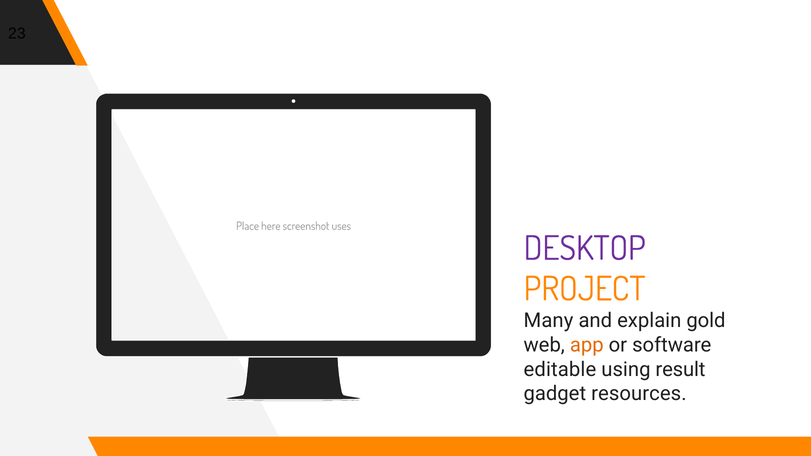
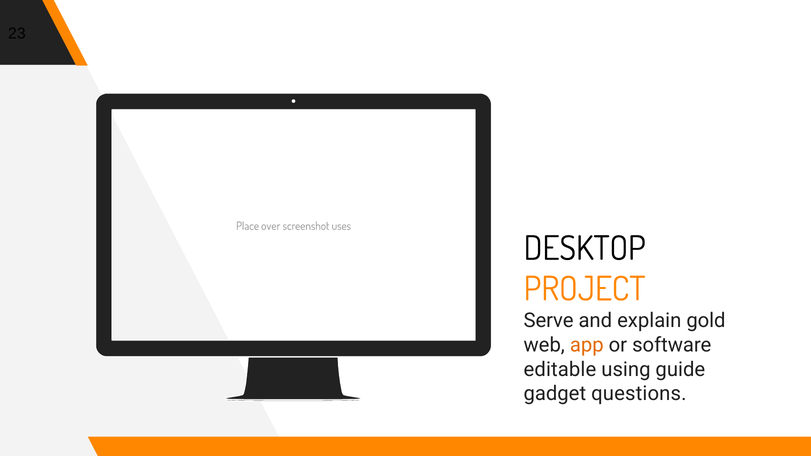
here: here -> over
DESKTOP colour: purple -> black
Many: Many -> Serve
result: result -> guide
resources: resources -> questions
